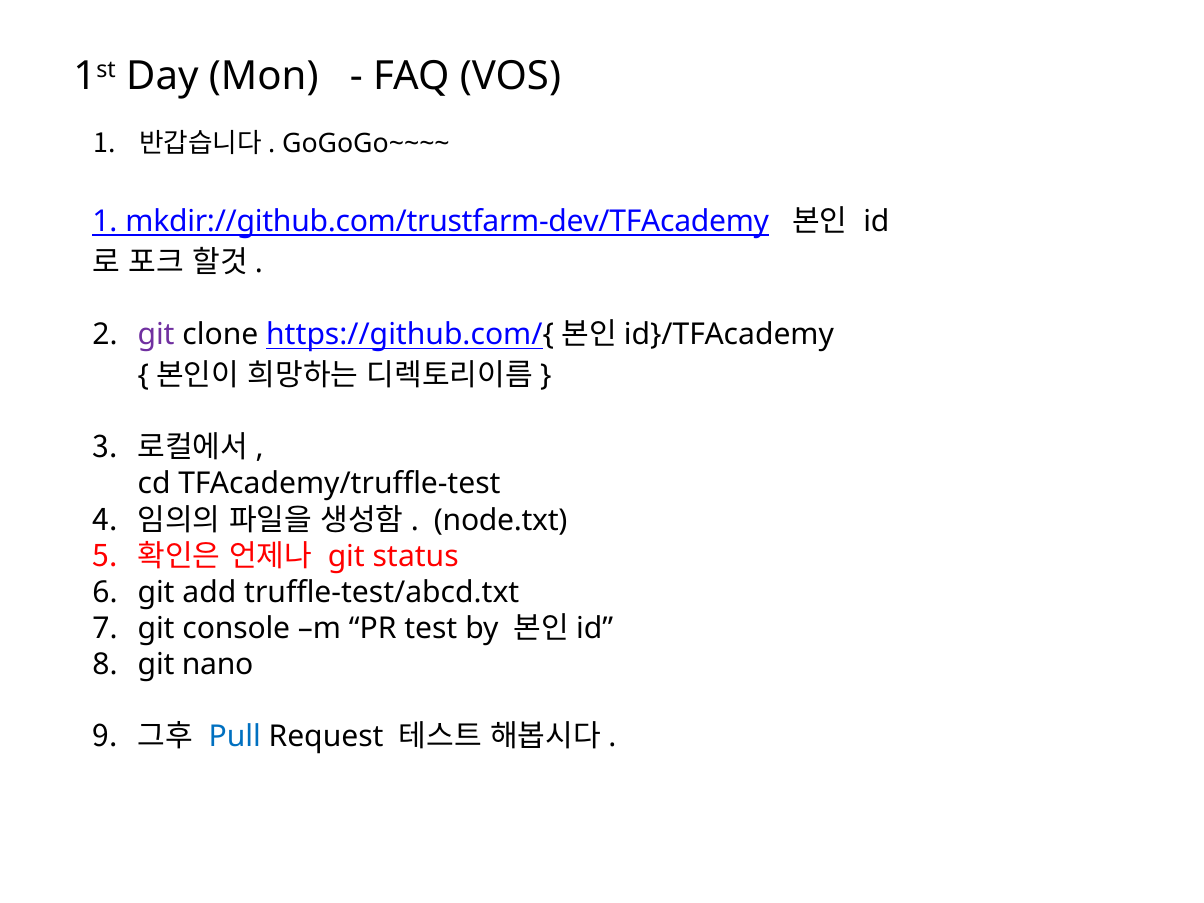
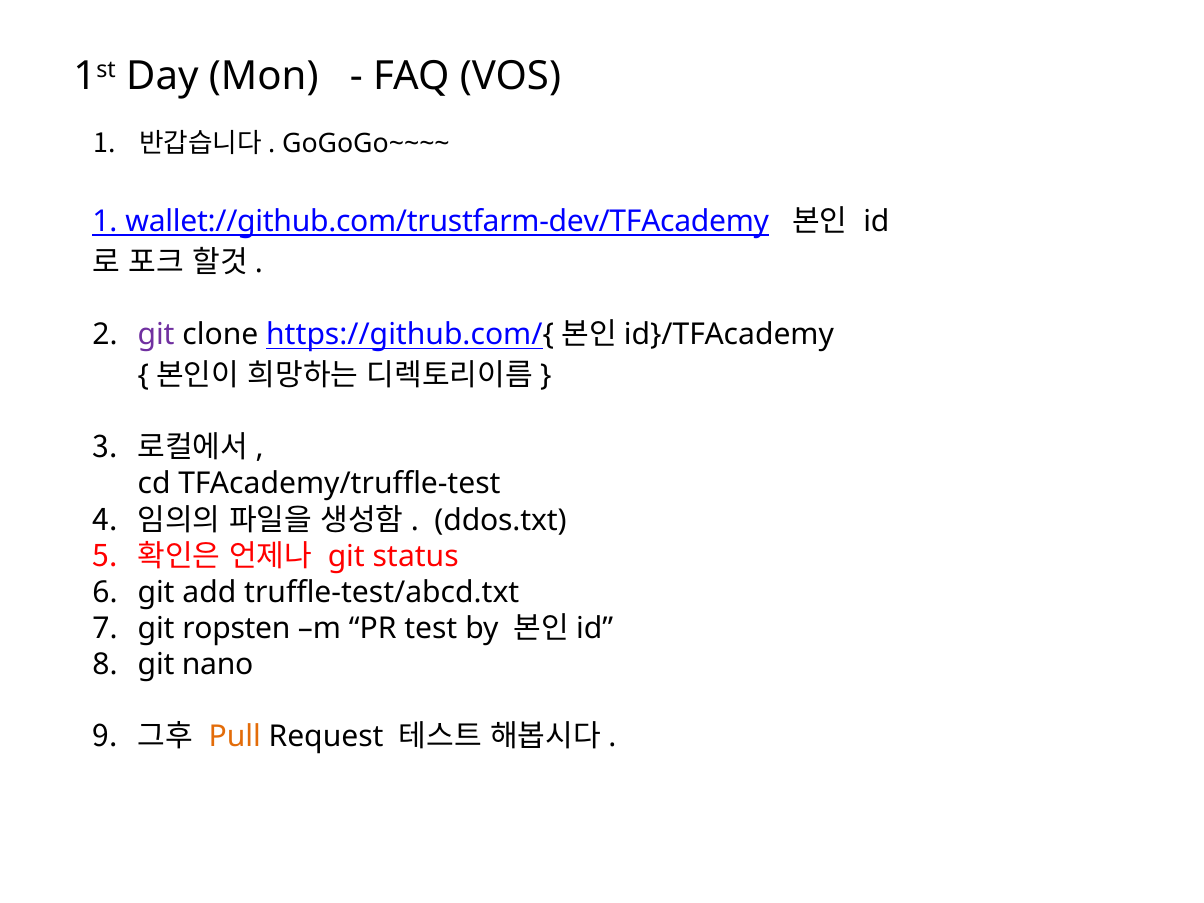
mkdir://github.com/trustfarm-dev/TFAcademy: mkdir://github.com/trustfarm-dev/TFAcademy -> wallet://github.com/trustfarm-dev/TFAcademy
node.txt: node.txt -> ddos.txt
console: console -> ropsten
Pull colour: blue -> orange
